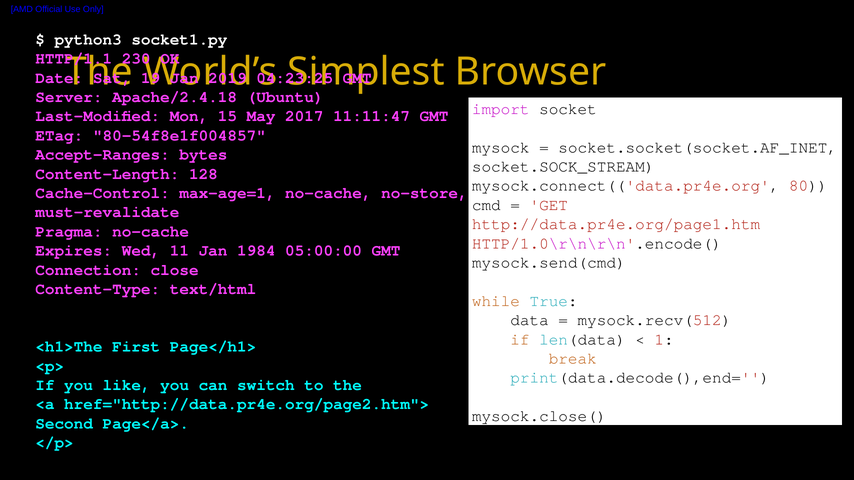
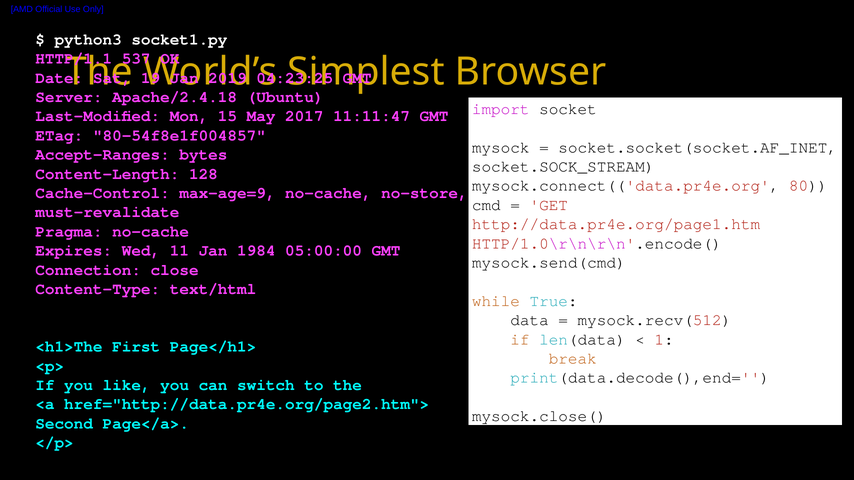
230: 230 -> 537
max-age=1: max-age=1 -> max-age=9
